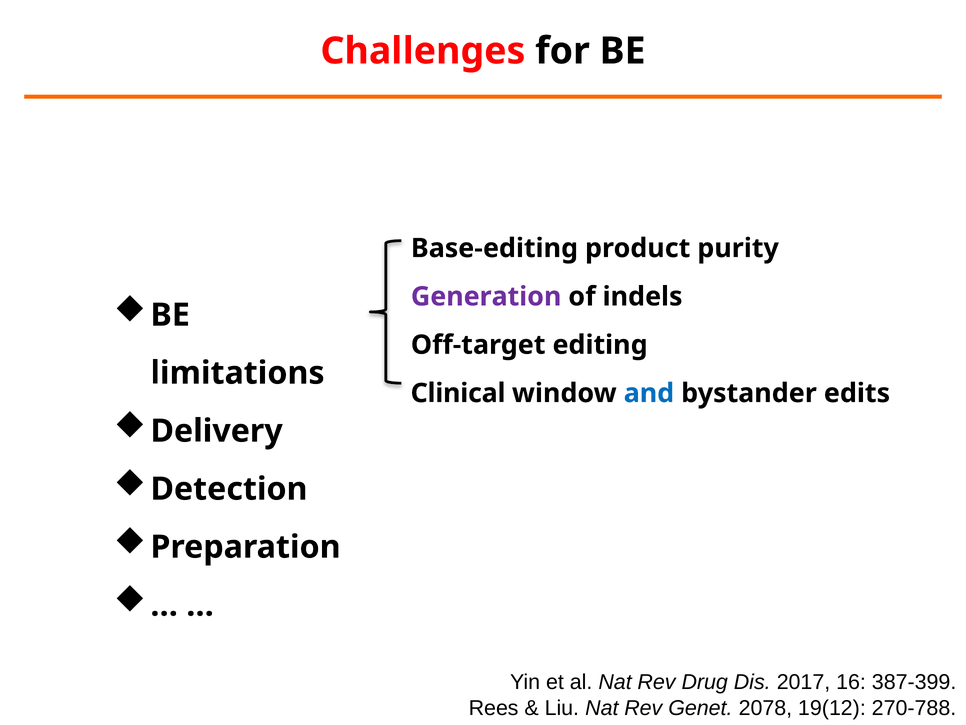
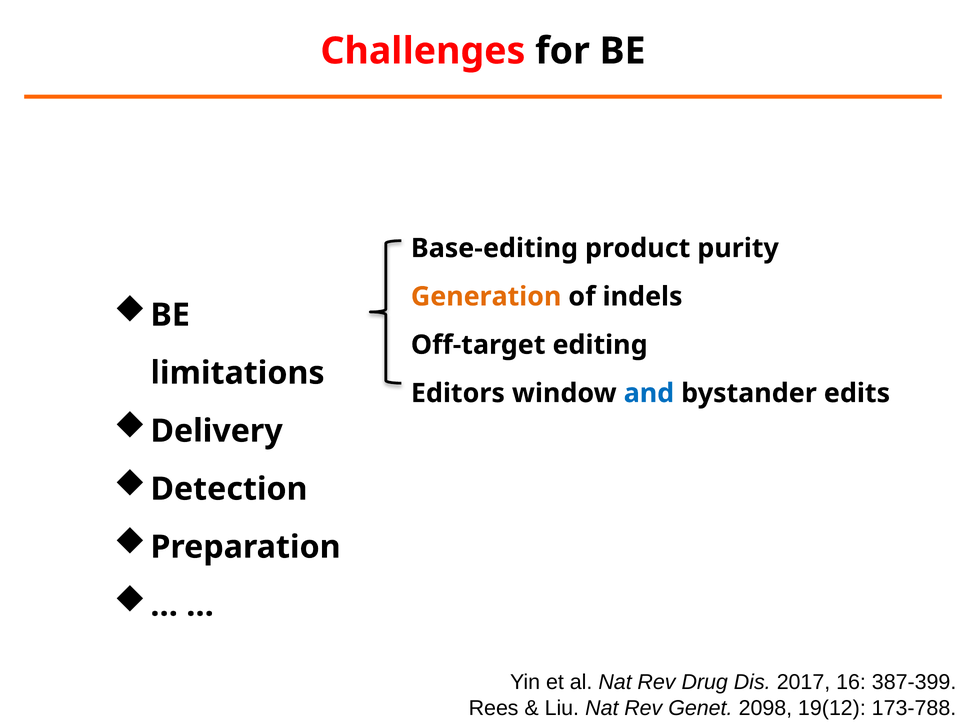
Generation colour: purple -> orange
Clinical: Clinical -> Editors
2078: 2078 -> 2098
270-788: 270-788 -> 173-788
